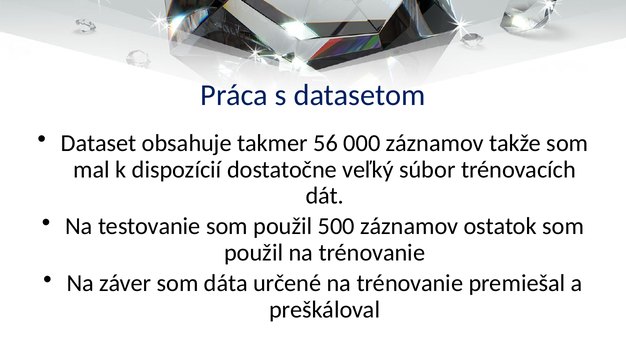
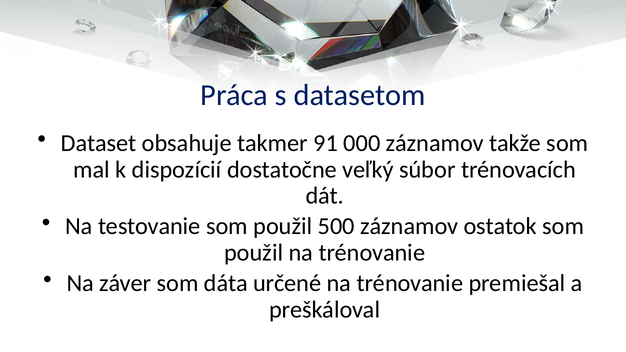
56: 56 -> 91
